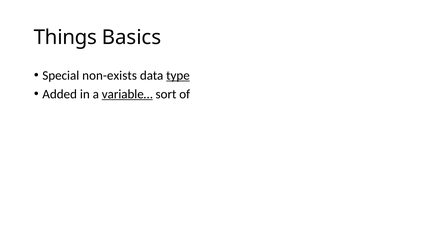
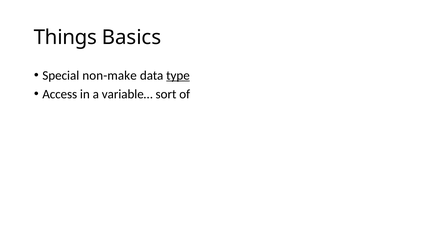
non-exists: non-exists -> non-make
Added: Added -> Access
variable… underline: present -> none
